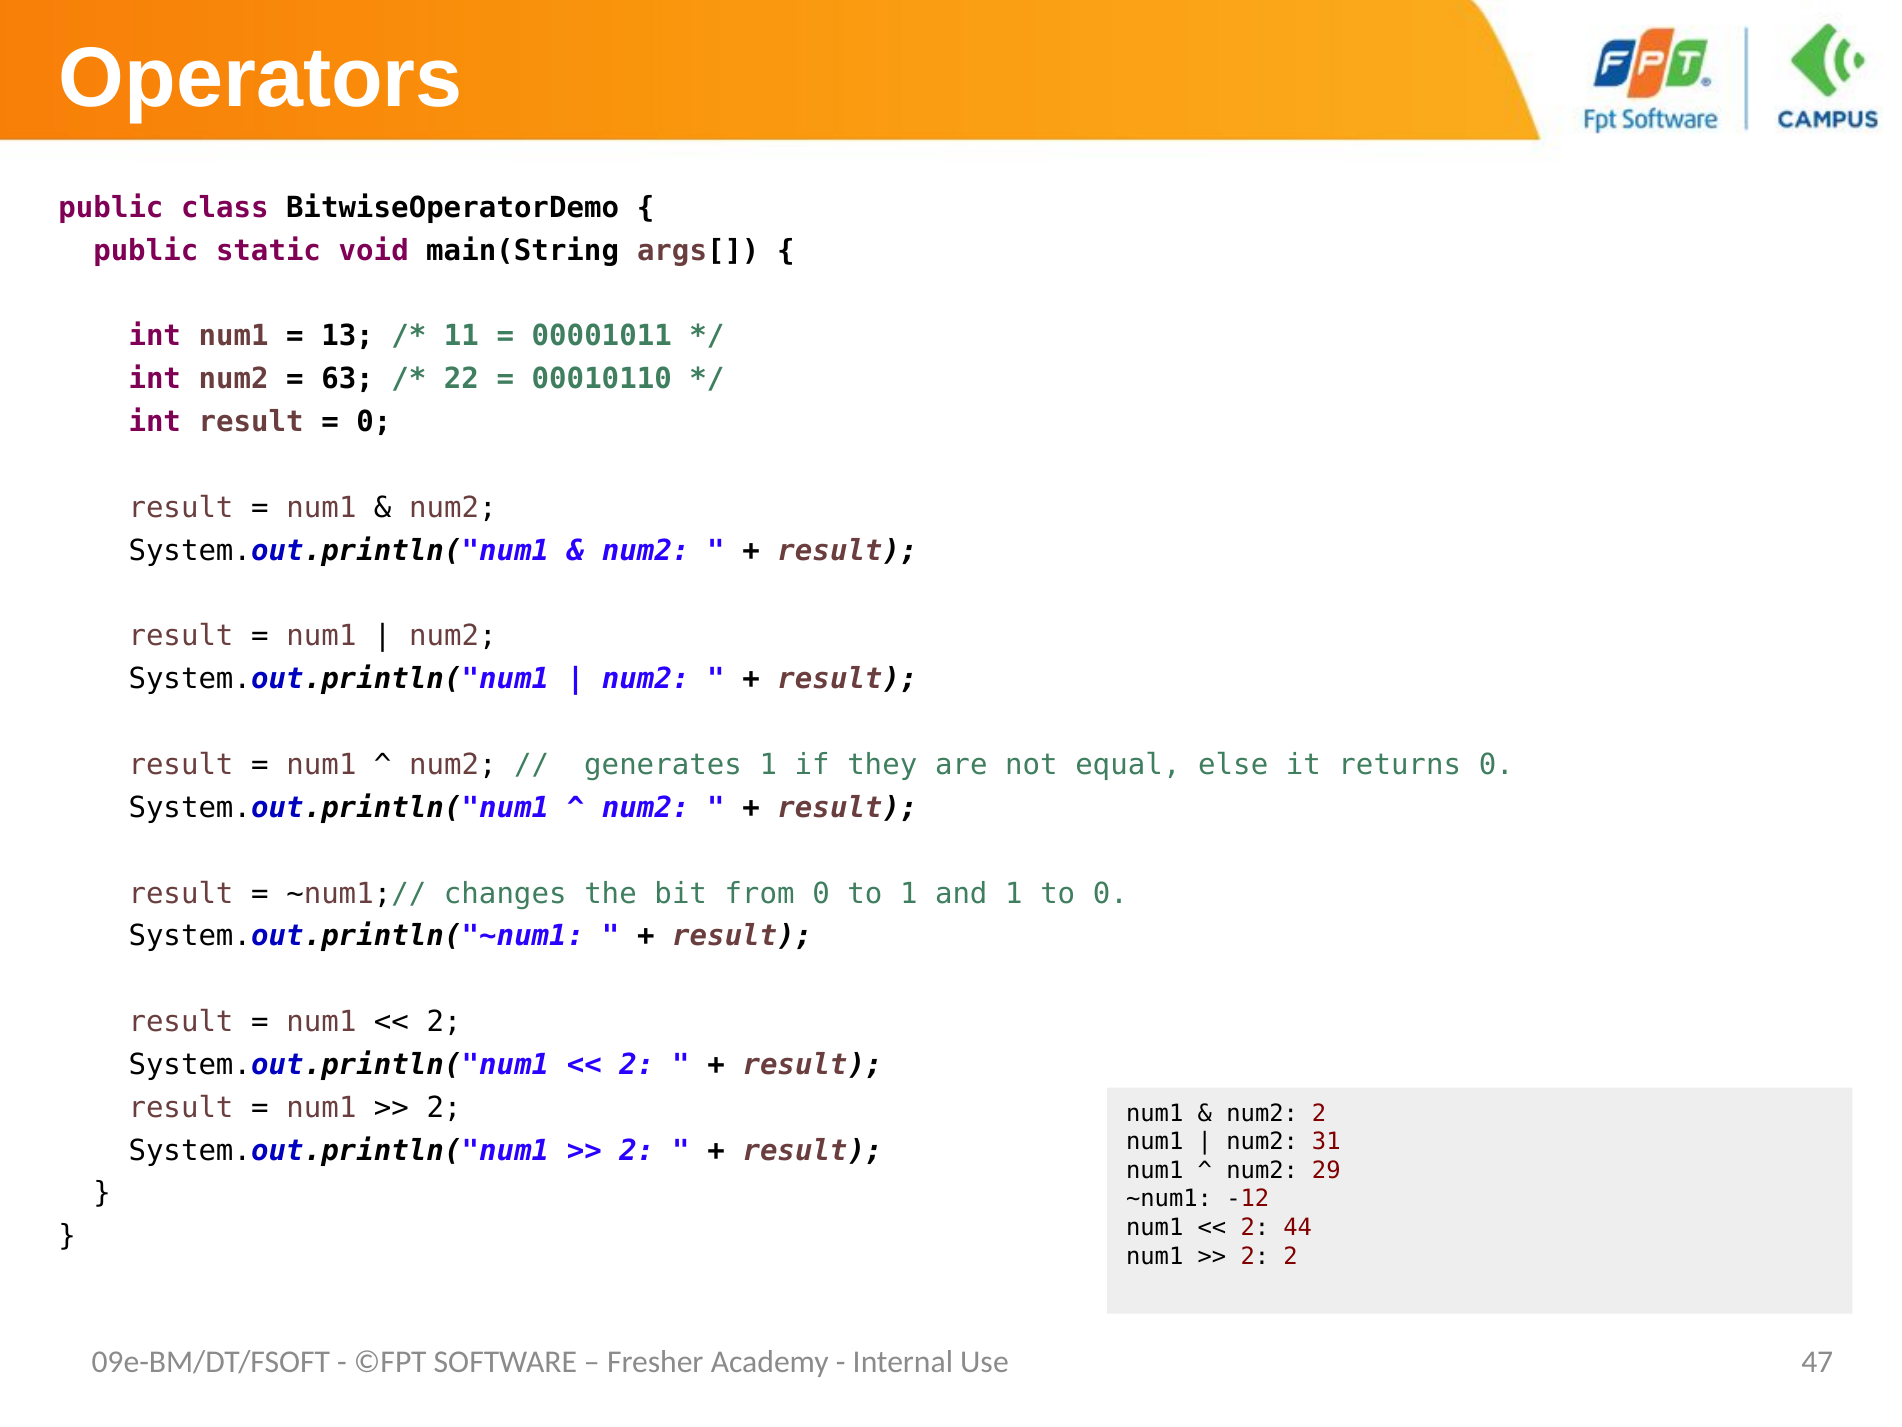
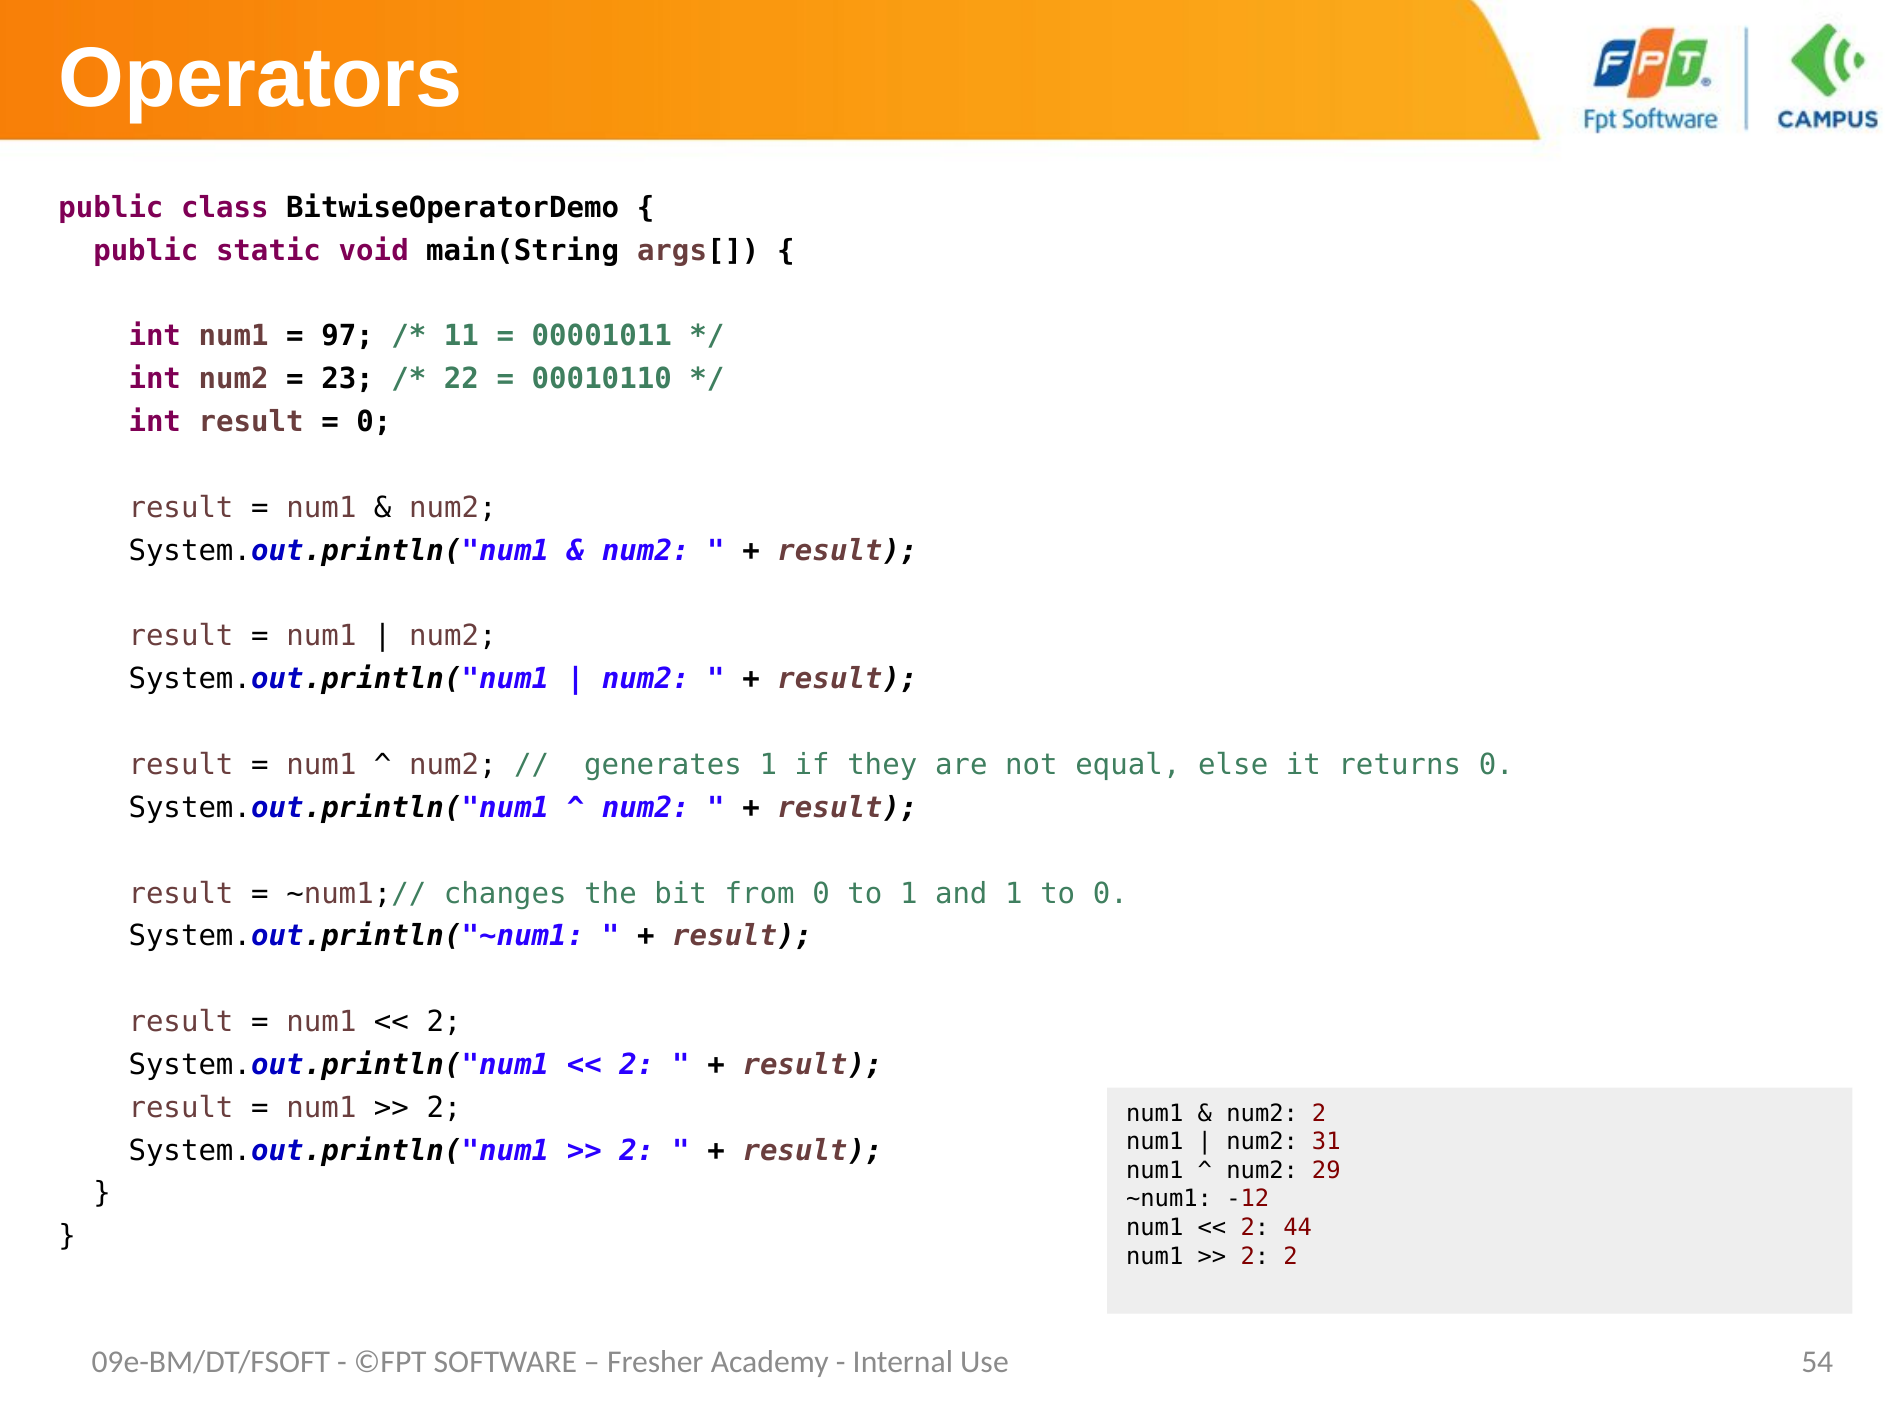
13: 13 -> 97
63: 63 -> 23
47: 47 -> 54
